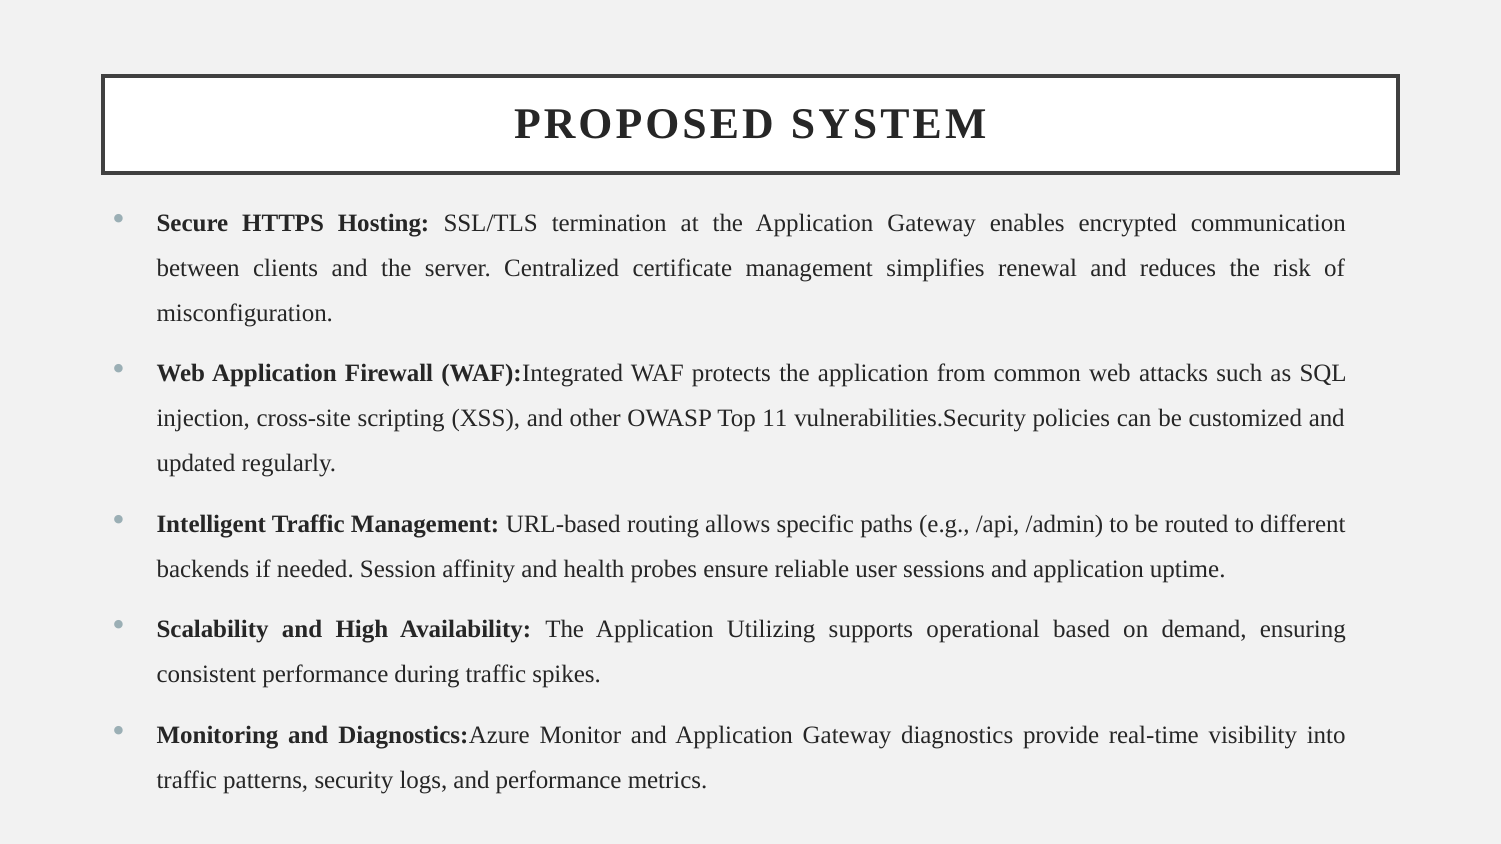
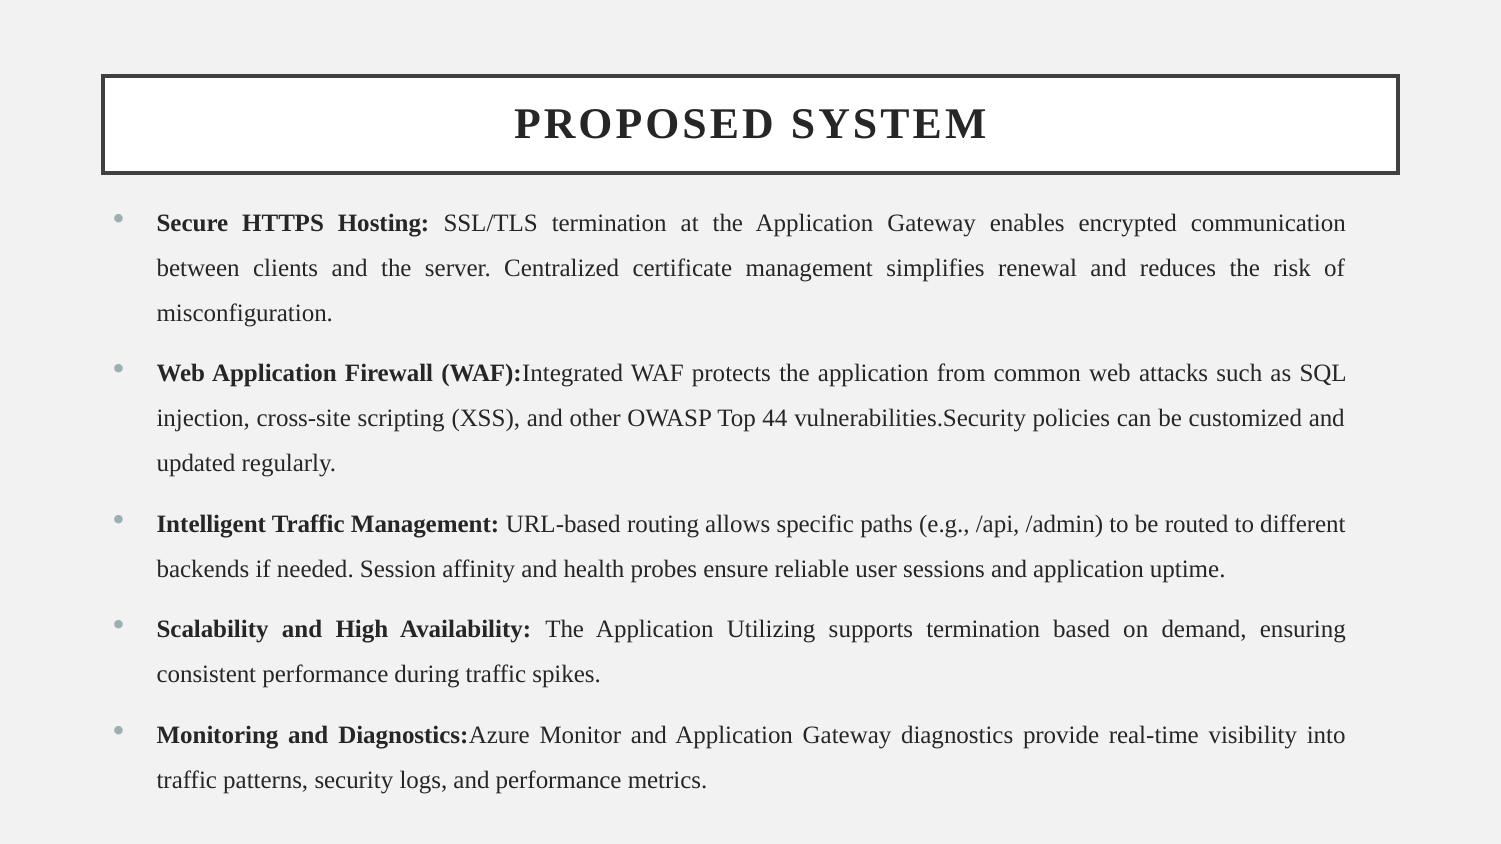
11: 11 -> 44
supports operational: operational -> termination
